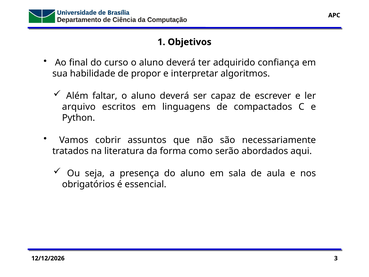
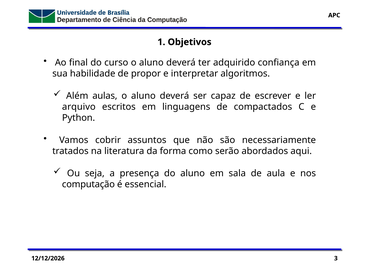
faltar: faltar -> aulas
obrigatórios: obrigatórios -> computação
